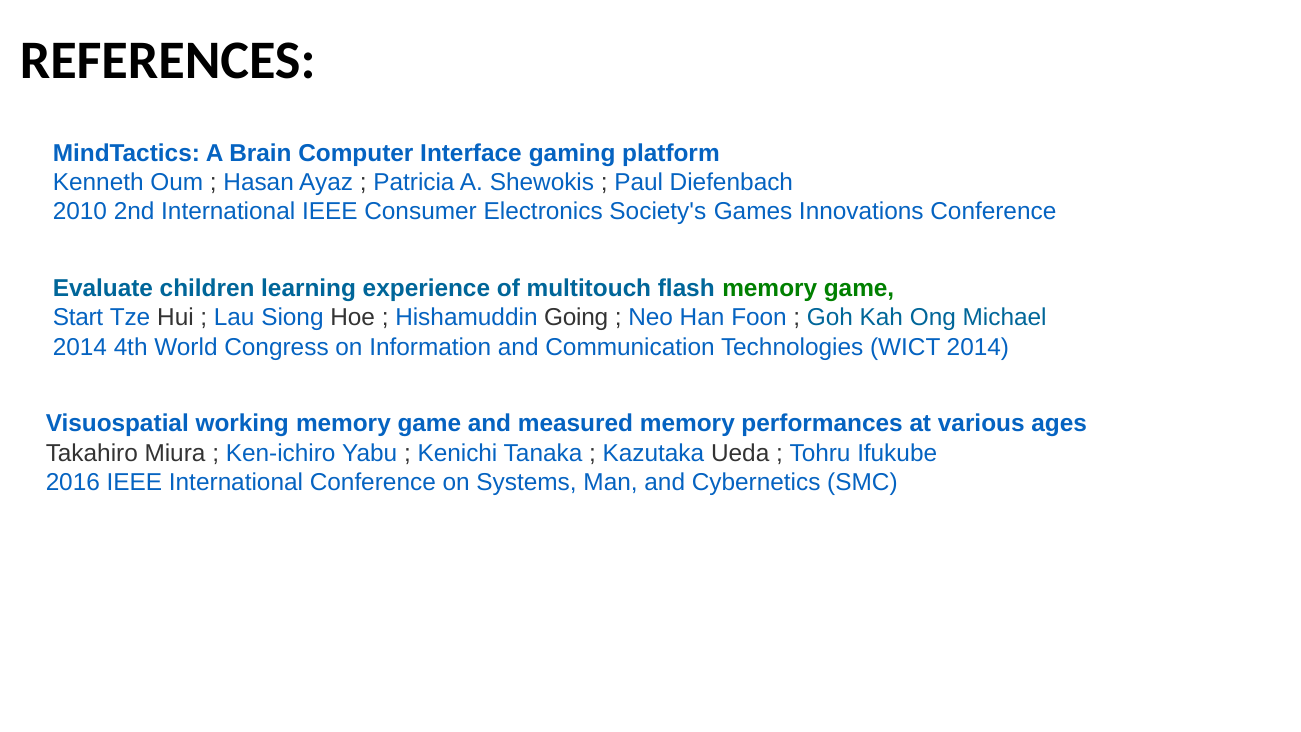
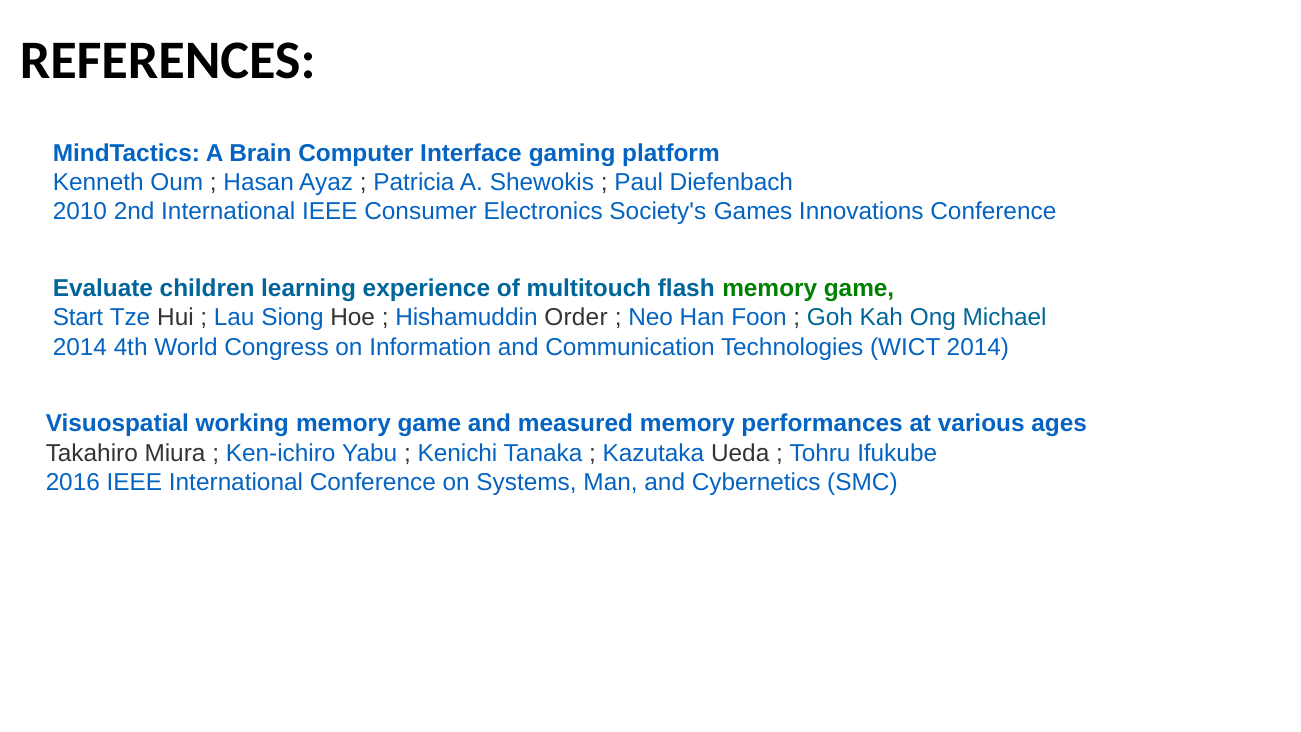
Going: Going -> Order
